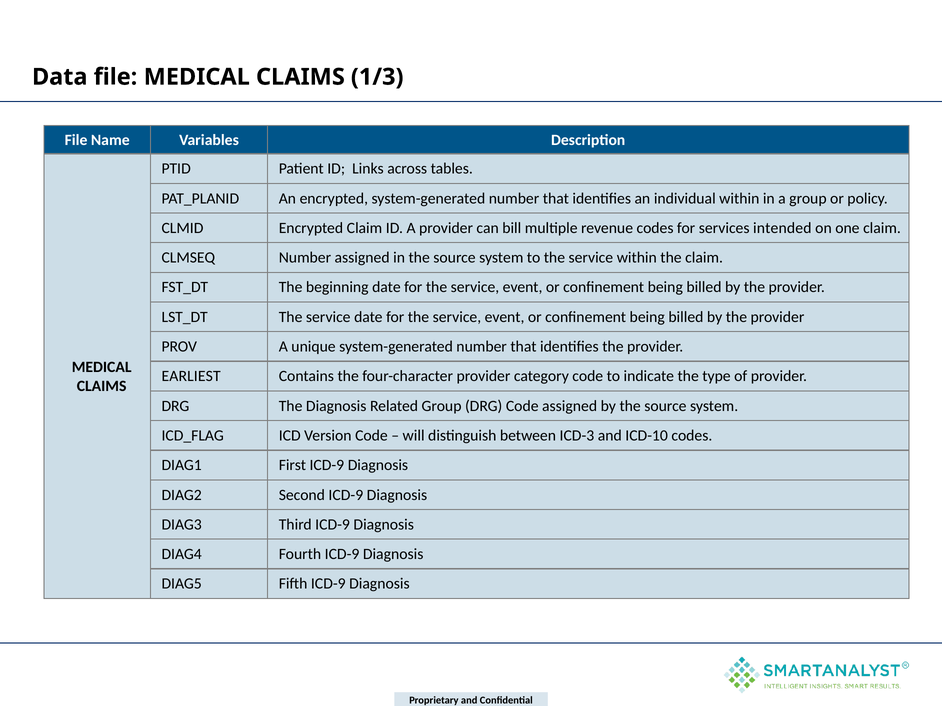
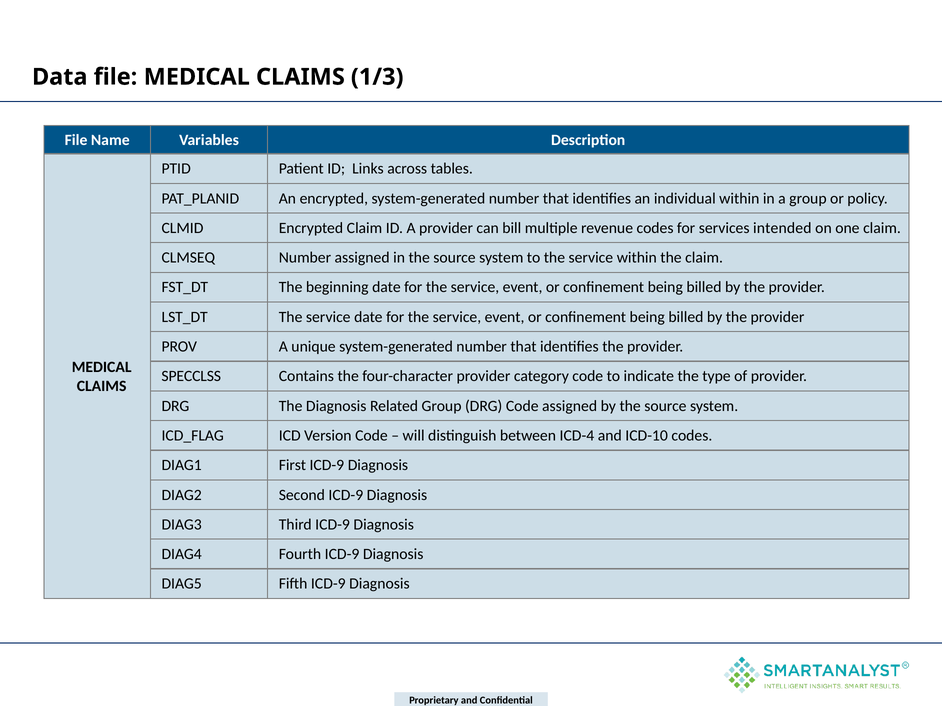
EARLIEST: EARLIEST -> SPECCLSS
ICD-3: ICD-3 -> ICD-4
